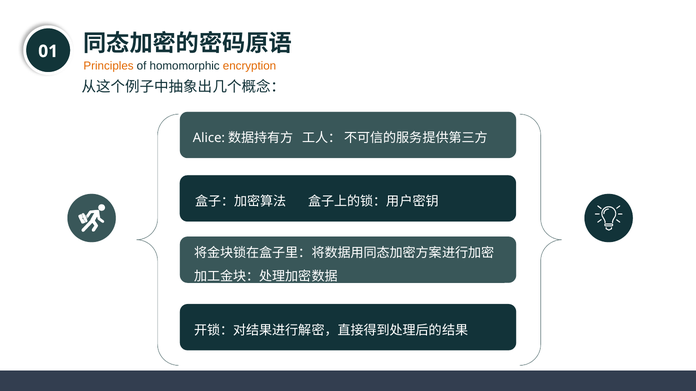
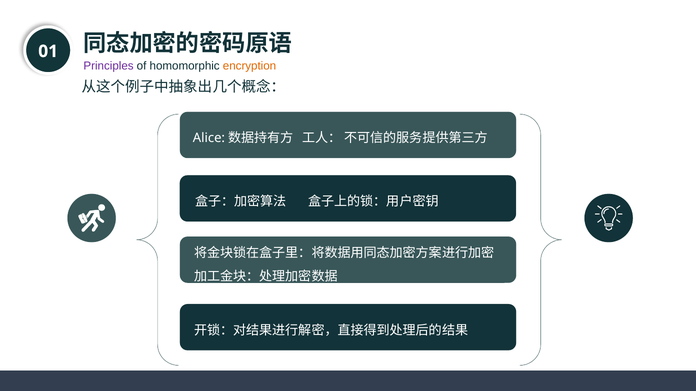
Principles colour: orange -> purple
